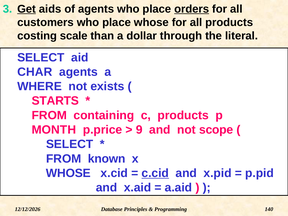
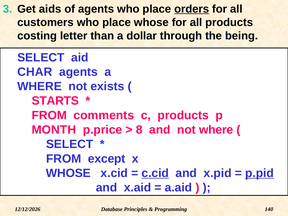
Get underline: present -> none
scale: scale -> letter
literal: literal -> being
containing: containing -> comments
9: 9 -> 8
not scope: scope -> where
known: known -> except
p.pid underline: none -> present
